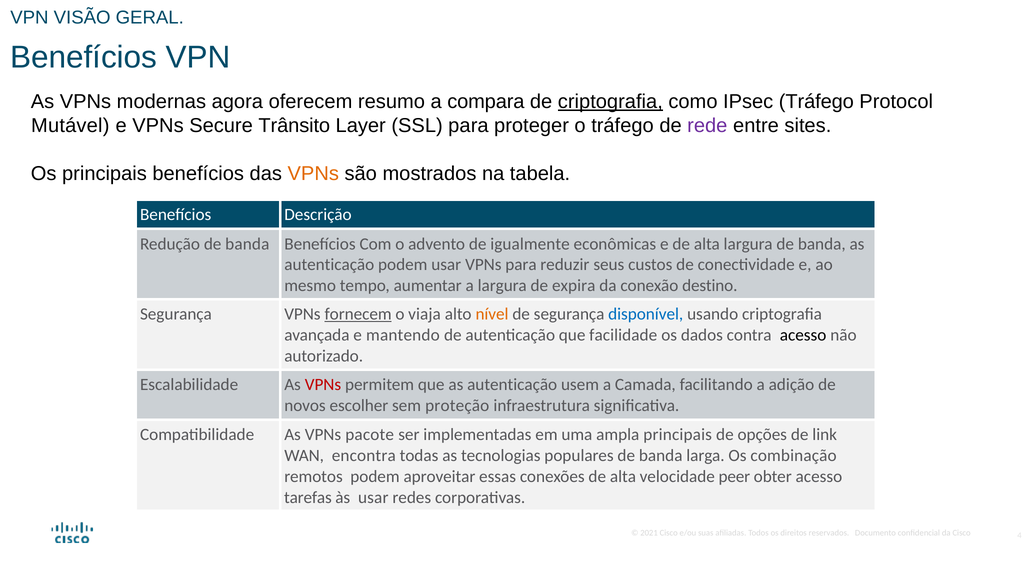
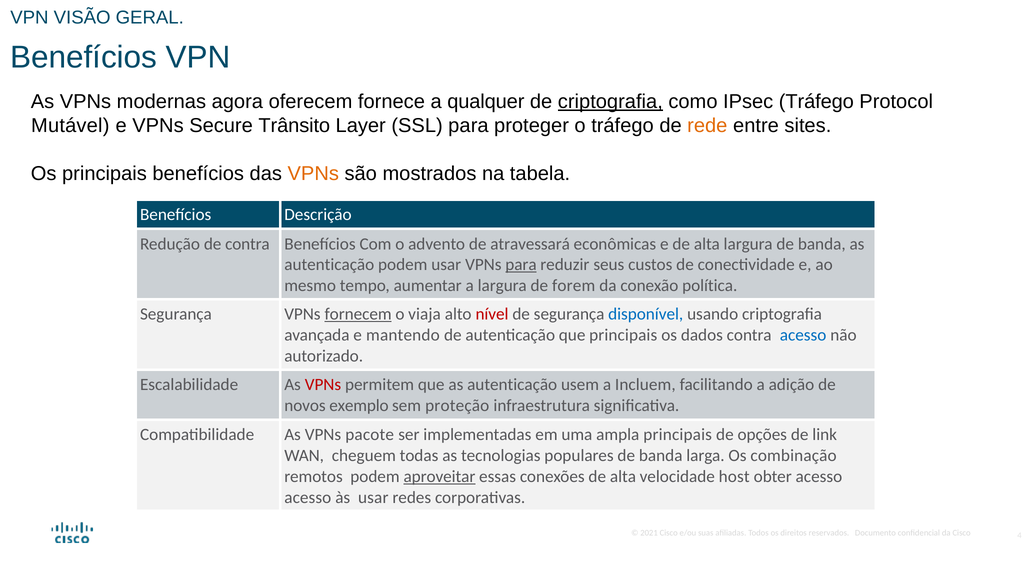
resumo: resumo -> fornece
compara: compara -> qualquer
rede colour: purple -> orange
Redução de banda: banda -> contra
igualmente: igualmente -> atravessará
para at (521, 265) underline: none -> present
expira: expira -> forem
destino: destino -> política
nível colour: orange -> red
que facilidade: facilidade -> principais
acesso at (803, 336) colour: black -> blue
Camada: Camada -> Incluem
escolher: escolher -> exemplo
encontra: encontra -> cheguem
aproveitar underline: none -> present
peer: peer -> host
tarefas at (308, 498): tarefas -> acesso
